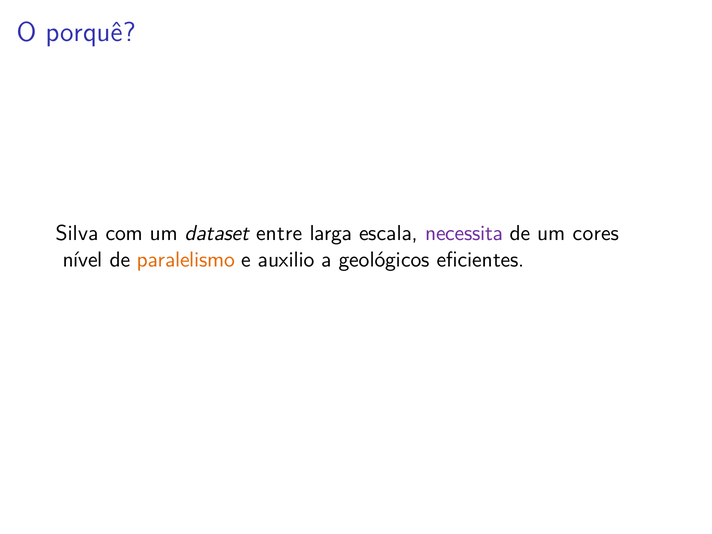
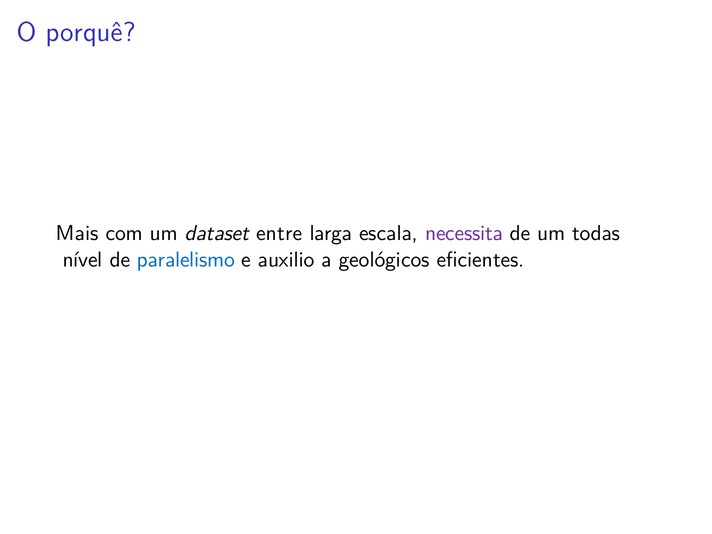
Silva: Silva -> Mais
cores: cores -> todas
paralelismo colour: orange -> blue
